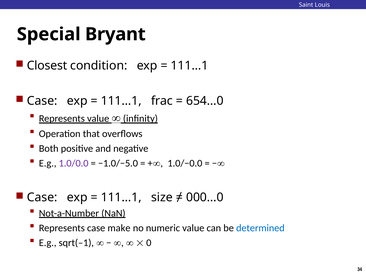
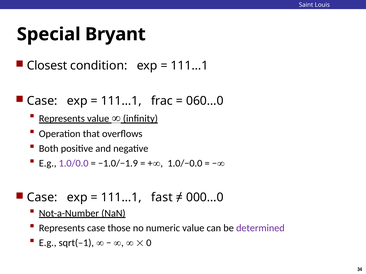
654…0: 654…0 -> 060…0
−1.0/−5.0: −1.0/−5.0 -> −1.0/−1.9
size: size -> fast
make: make -> those
determined colour: blue -> purple
